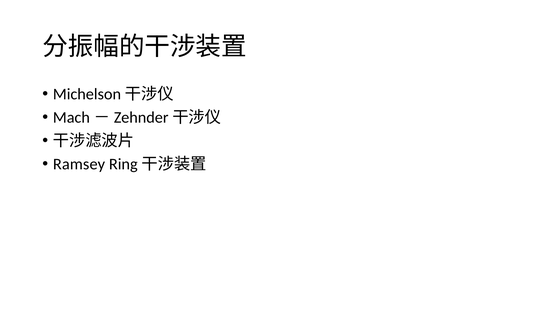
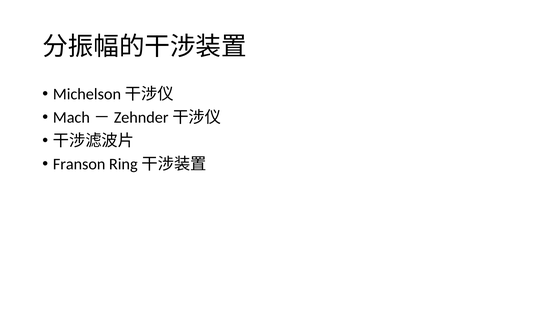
Ramsey: Ramsey -> Franson
